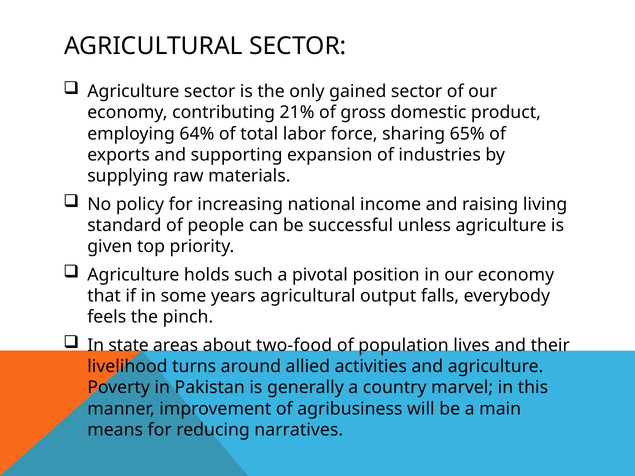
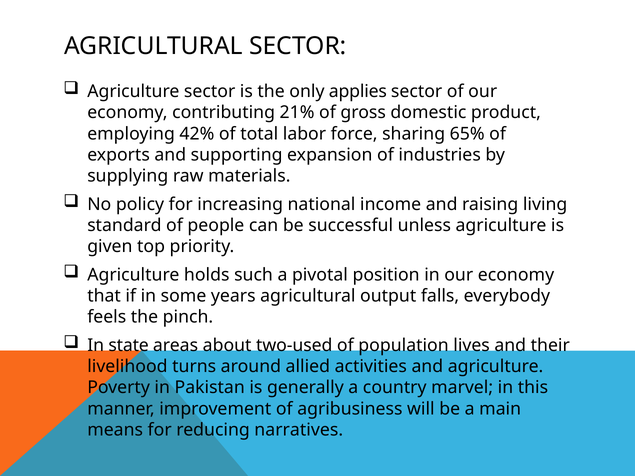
gained: gained -> applies
64%: 64% -> 42%
two-food: two-food -> two-used
